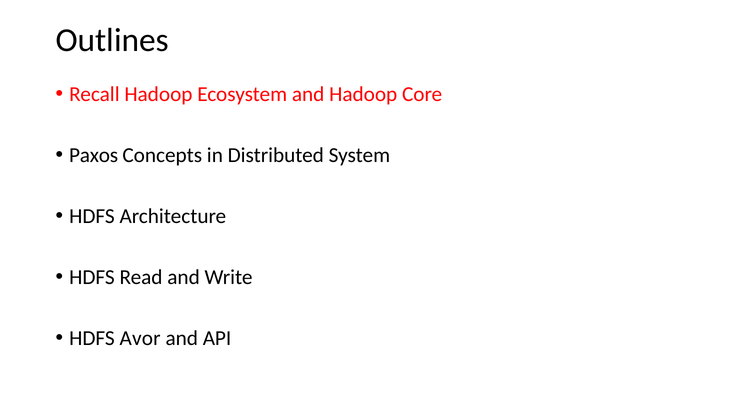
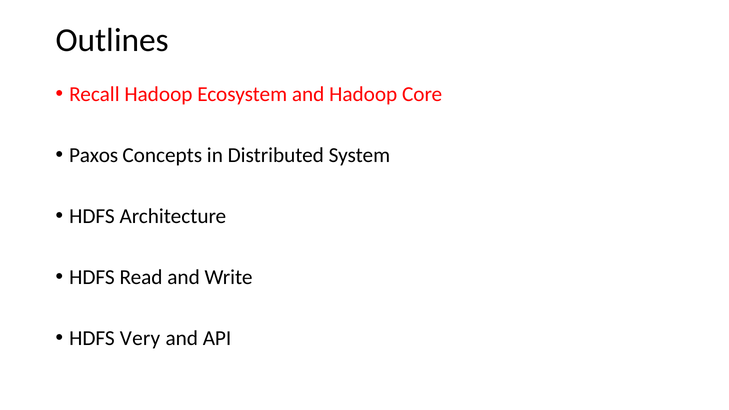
Avor: Avor -> Very
